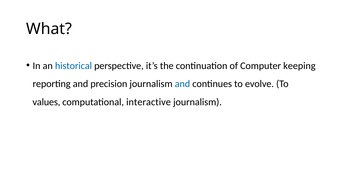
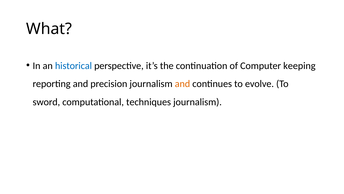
and at (182, 84) colour: blue -> orange
values: values -> sword
interactive: interactive -> techniques
